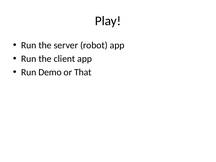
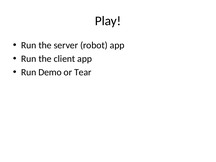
That: That -> Tear
